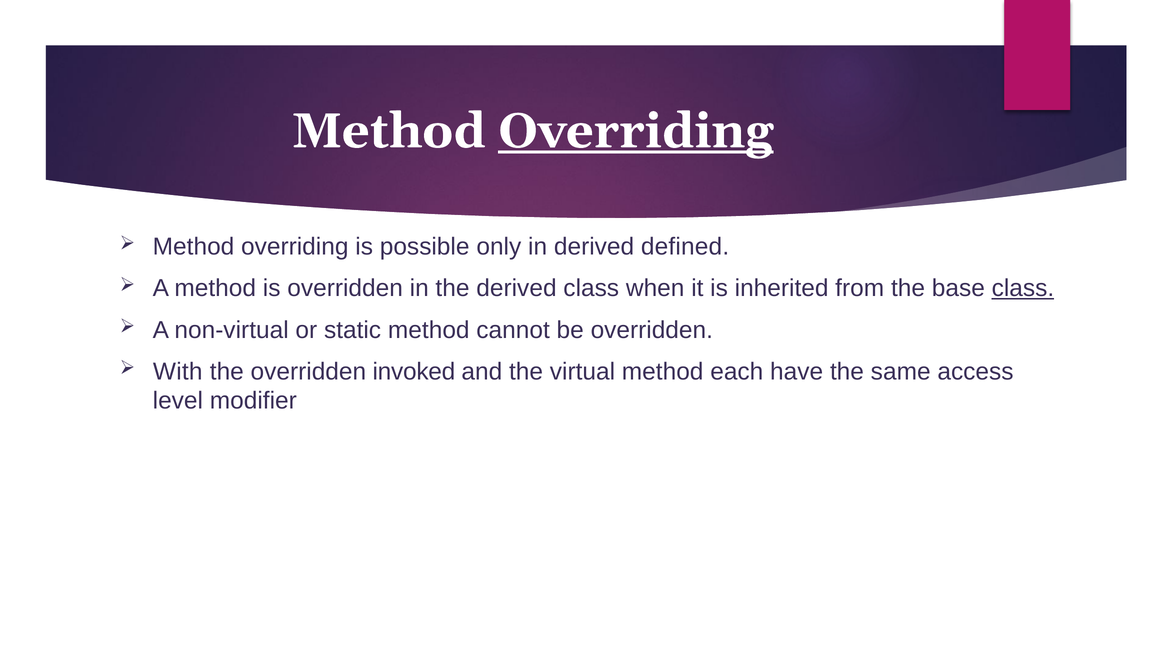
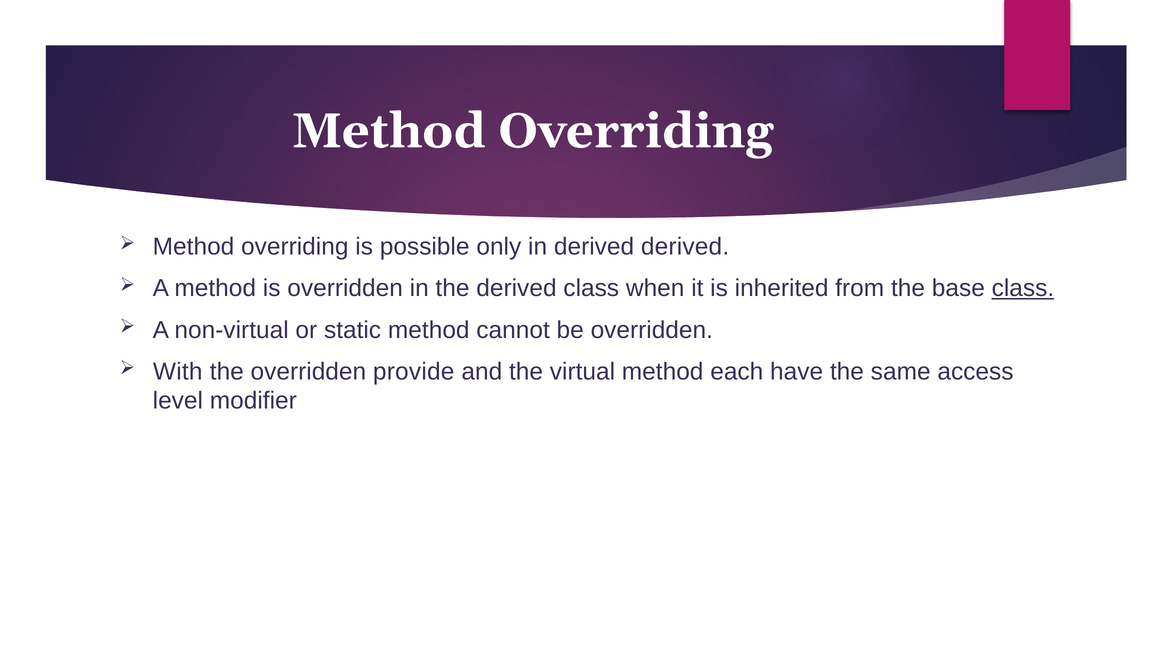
Overriding at (636, 131) underline: present -> none
derived defined: defined -> derived
invoked: invoked -> provide
